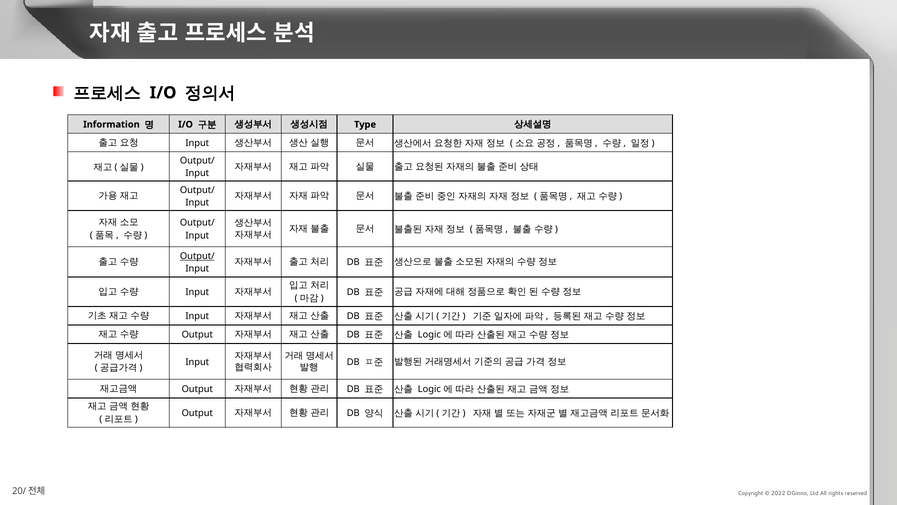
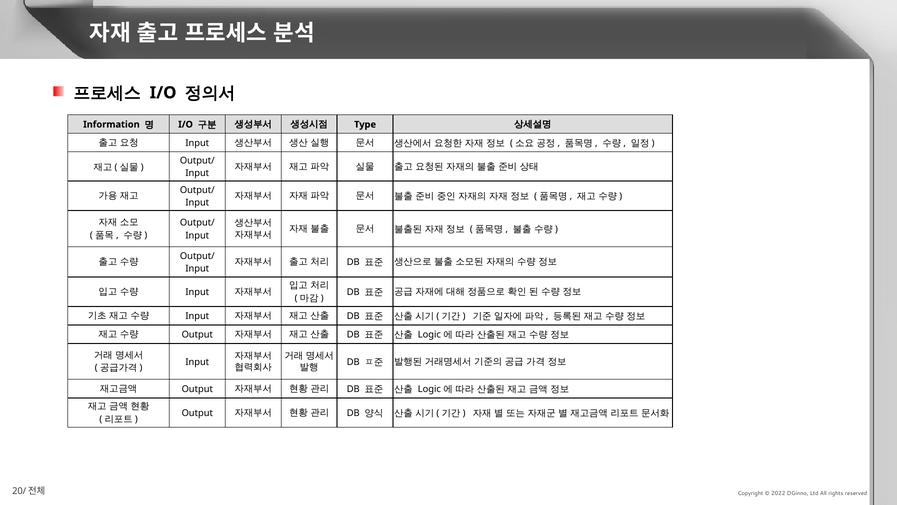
Output/ at (197, 256) underline: present -> none
